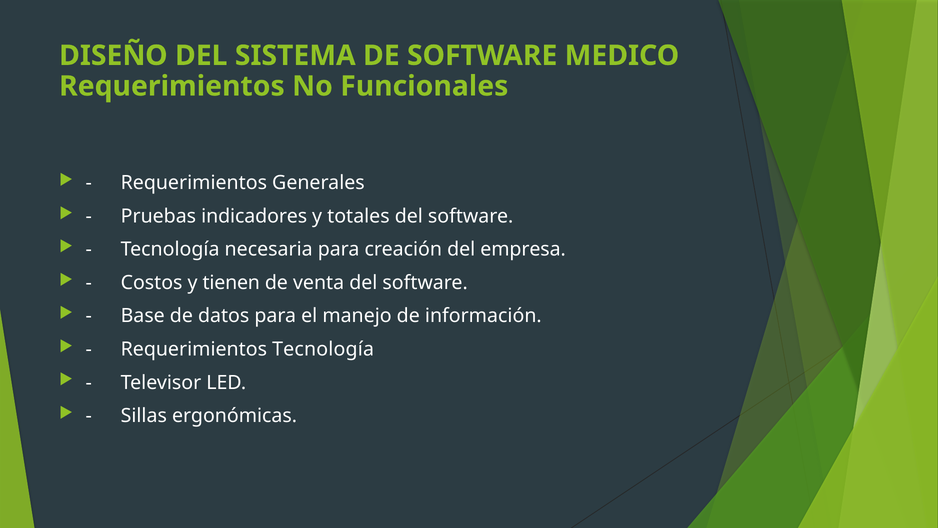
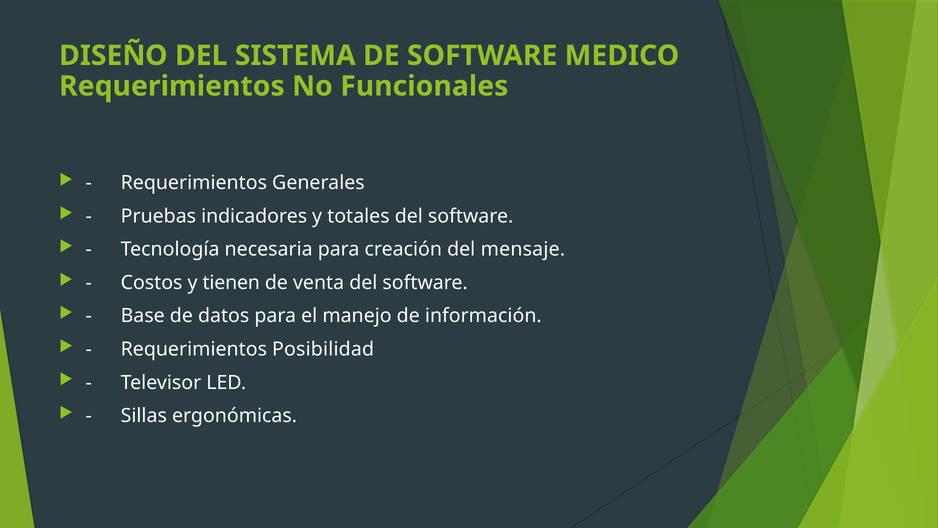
empresa: empresa -> mensaje
Requerimientos Tecnología: Tecnología -> Posibilidad
